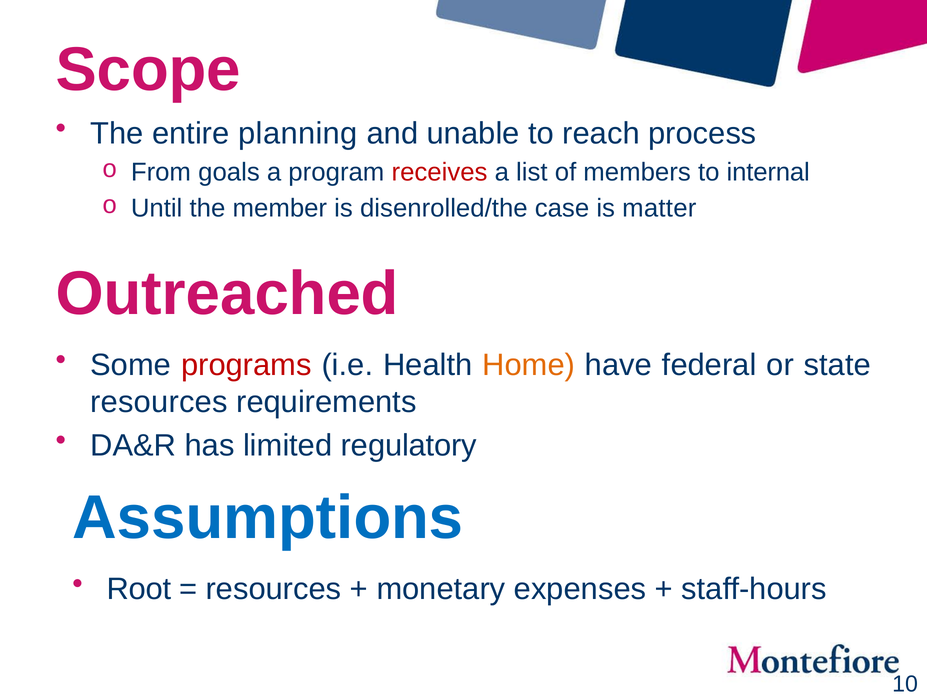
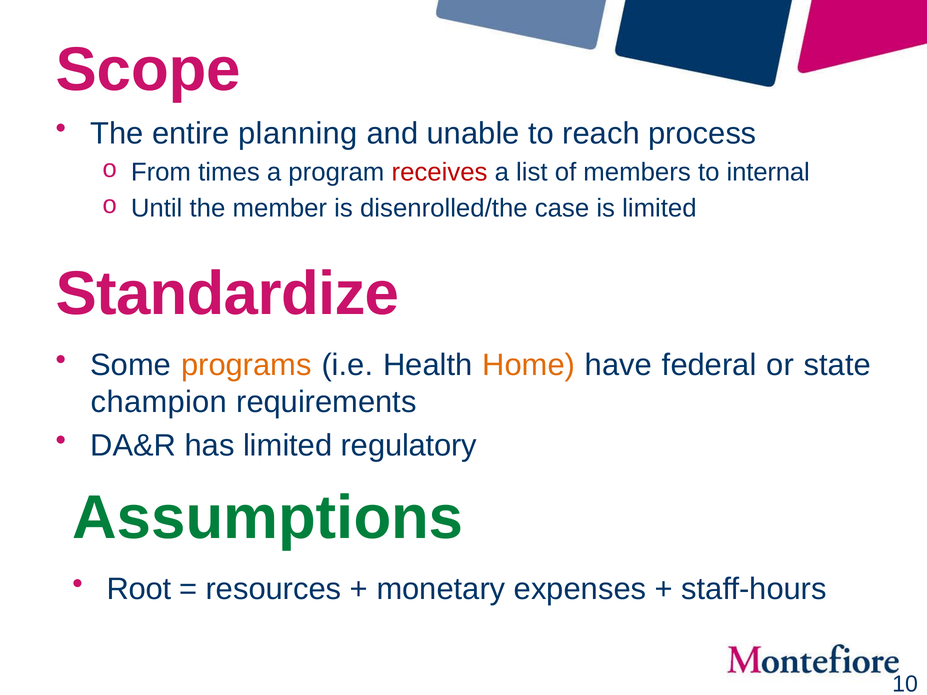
goals: goals -> times
is matter: matter -> limited
Outreached: Outreached -> Standardize
programs colour: red -> orange
resources at (159, 402): resources -> champion
Assumptions colour: blue -> green
